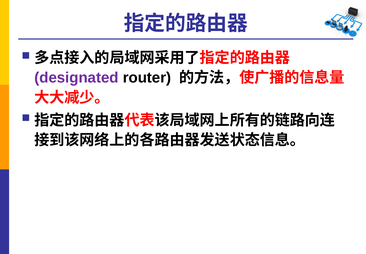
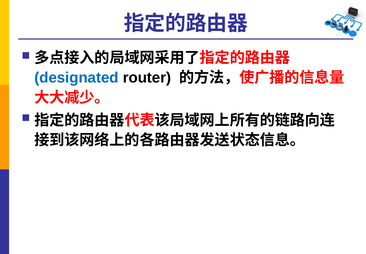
designated colour: purple -> blue
